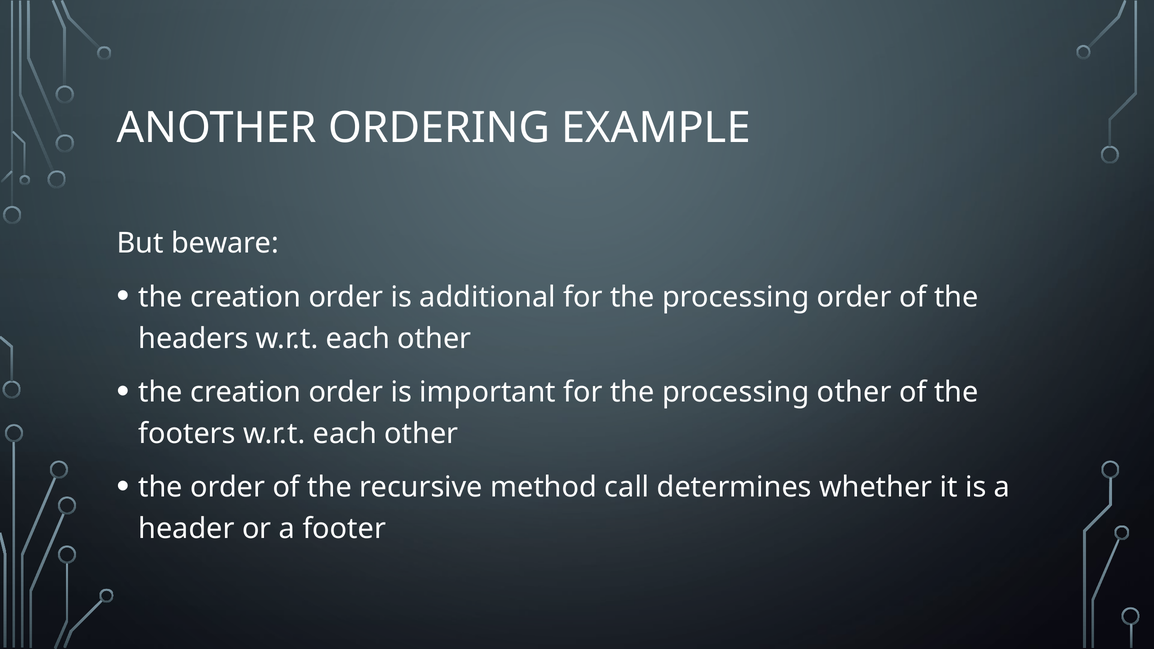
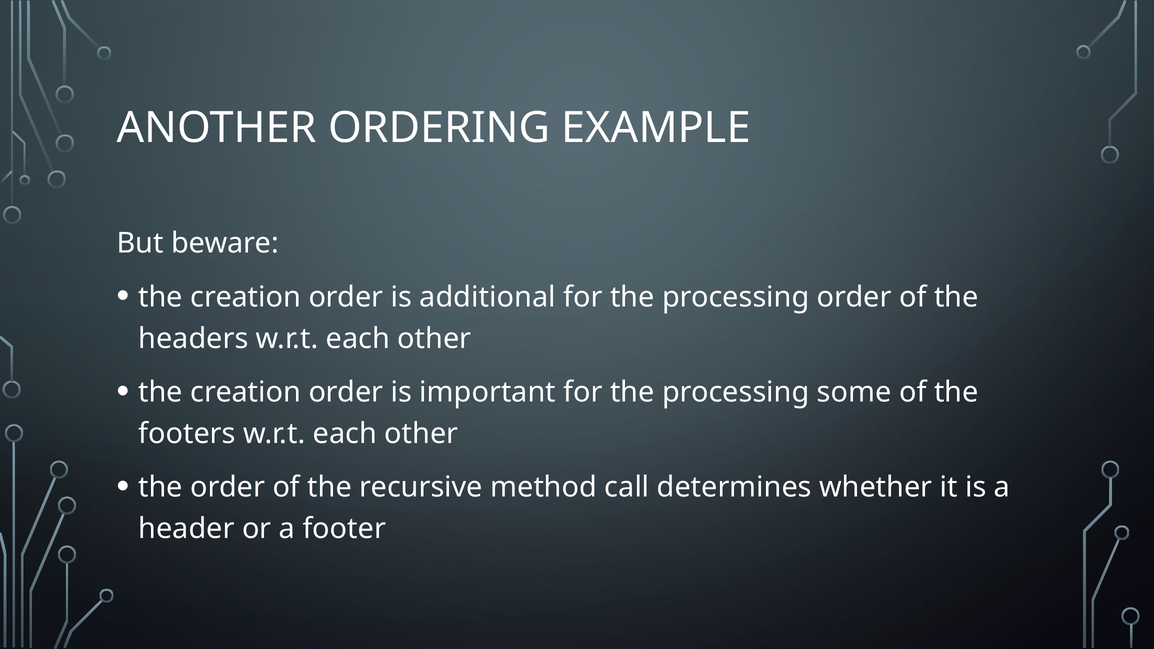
processing other: other -> some
